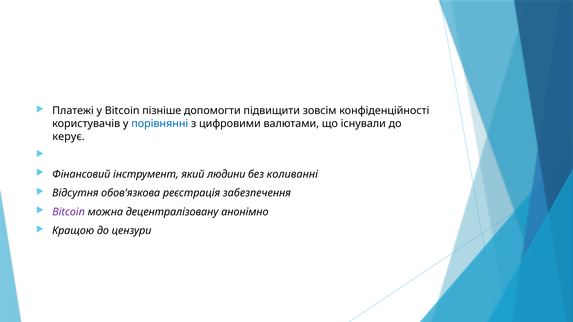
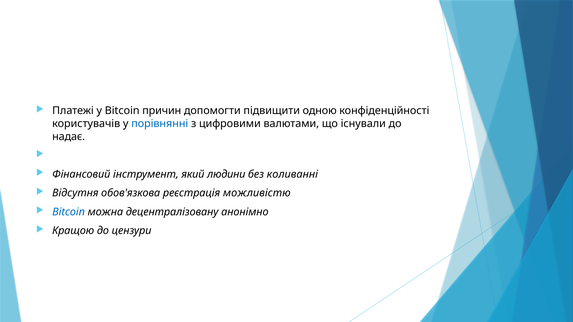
пізніше: пізніше -> причин
зовсім: зовсім -> одною
керує: керує -> надає
забезпечення: забезпечення -> можливістю
Bitcoin at (69, 212) colour: purple -> blue
